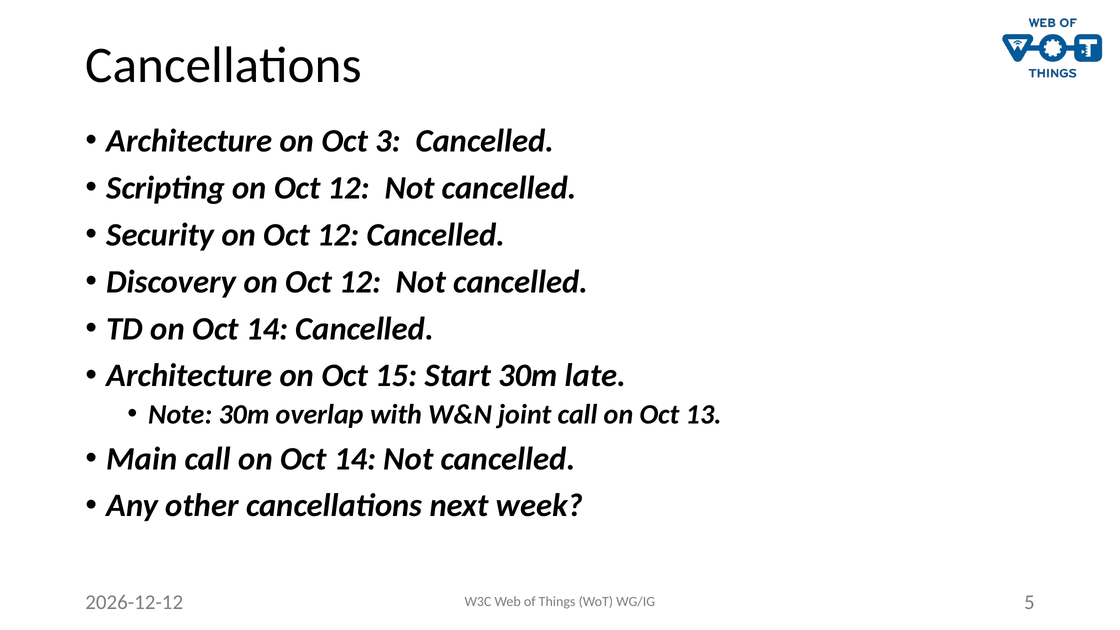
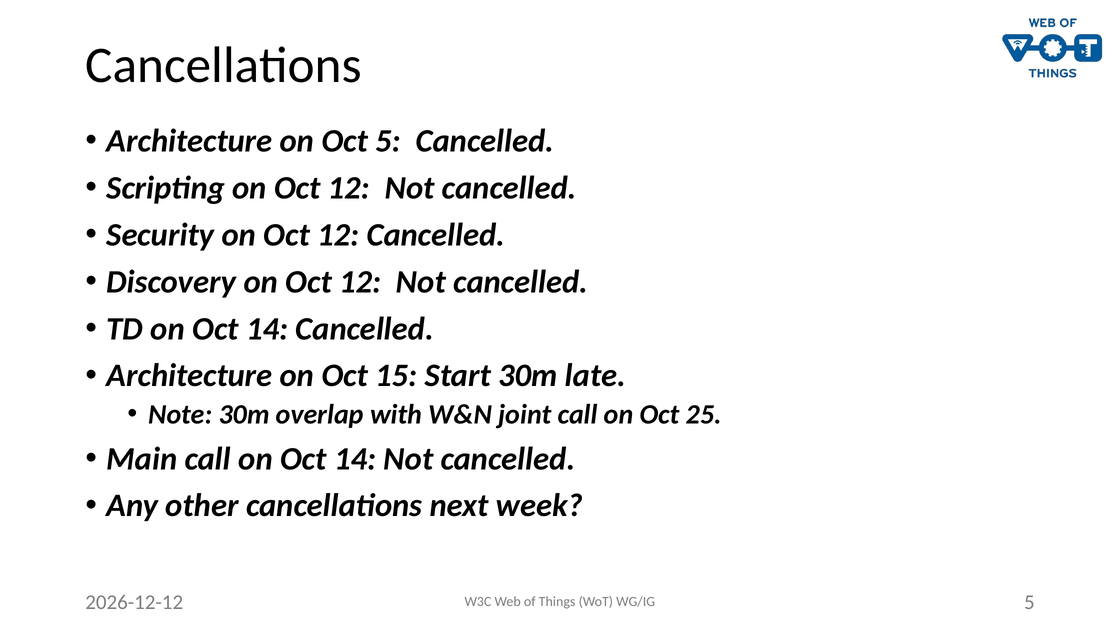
Oct 3: 3 -> 5
13: 13 -> 25
